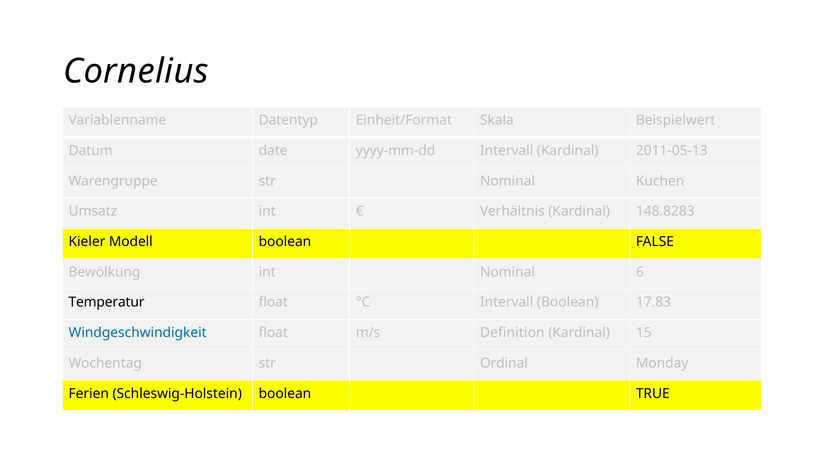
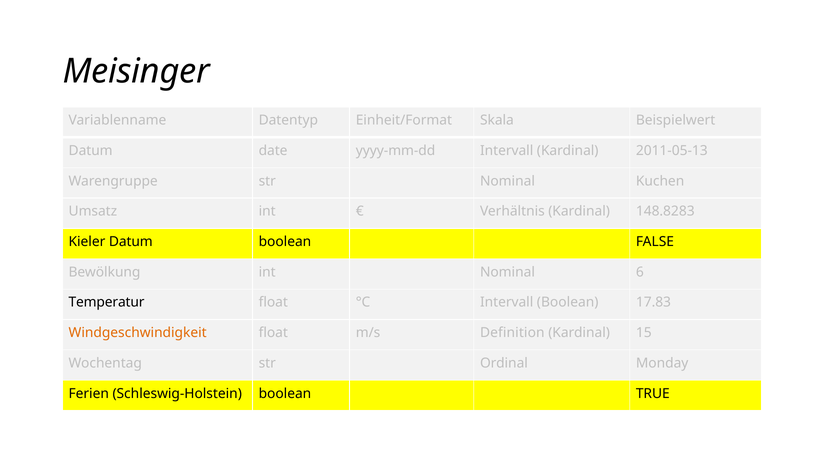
Cornelius: Cornelius -> Meisinger
Kieler Modell: Modell -> Datum
Windgeschwindigkeit colour: blue -> orange
